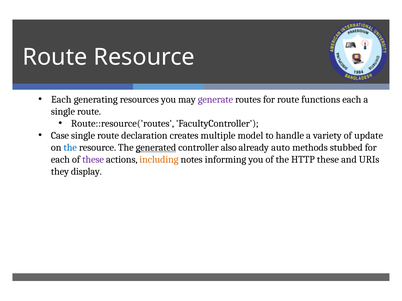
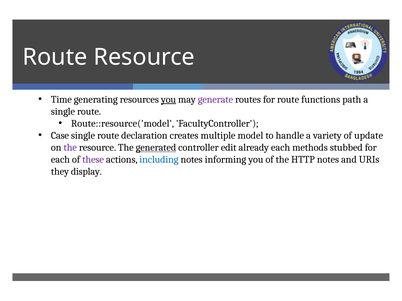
Each at (61, 100): Each -> Time
you at (168, 100) underline: none -> present
functions each: each -> path
Route::resource('routes: Route::resource('routes -> Route::resource('model
the at (70, 148) colour: blue -> purple
also: also -> edit
already auto: auto -> each
including colour: orange -> blue
HTTP these: these -> notes
